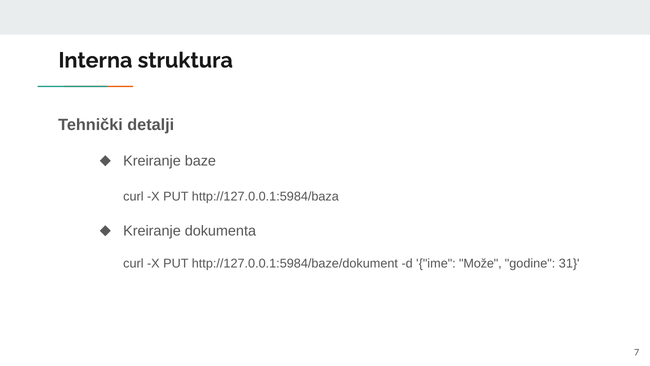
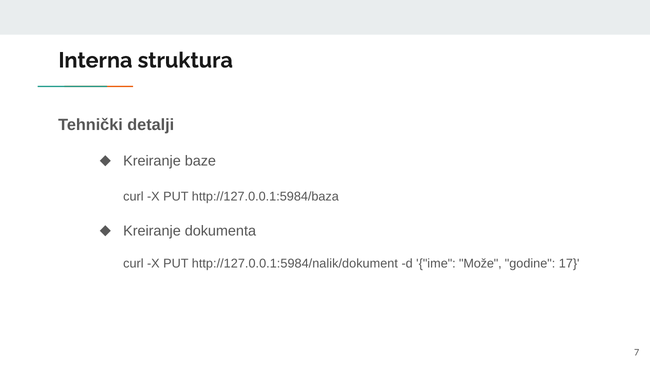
http://127.0.0.1:5984/baze/dokument: http://127.0.0.1:5984/baze/dokument -> http://127.0.0.1:5984/nalik/dokument
31: 31 -> 17
